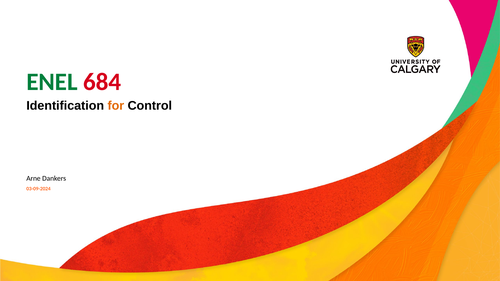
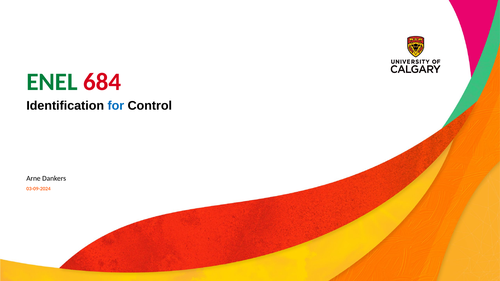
for colour: orange -> blue
